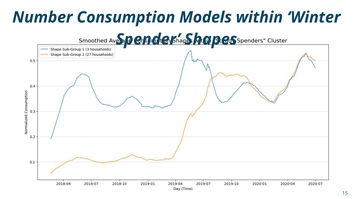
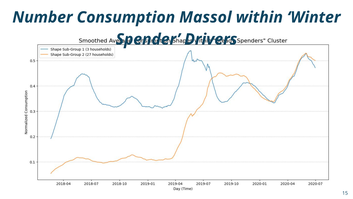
Models: Models -> Massol
Shapes: Shapes -> Drivers
